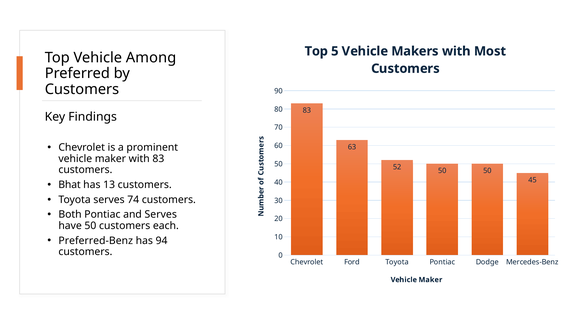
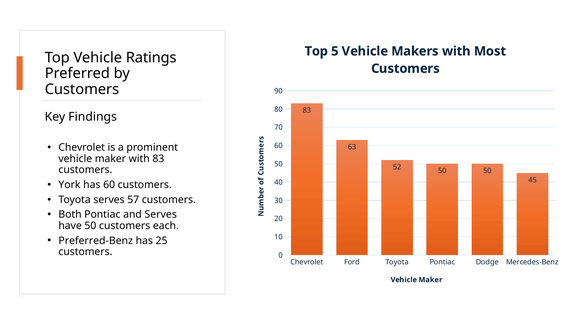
Among: Among -> Ratings
Bhat: Bhat -> York
has 13: 13 -> 60
74: 74 -> 57
94: 94 -> 25
